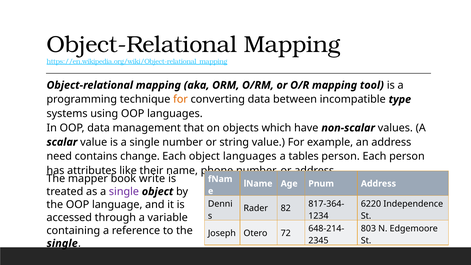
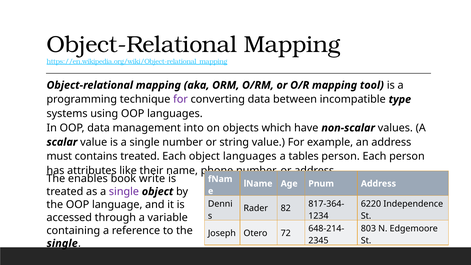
for at (180, 99) colour: orange -> purple
that: that -> into
need: need -> must
contains change: change -> treated
mapper: mapper -> enables
